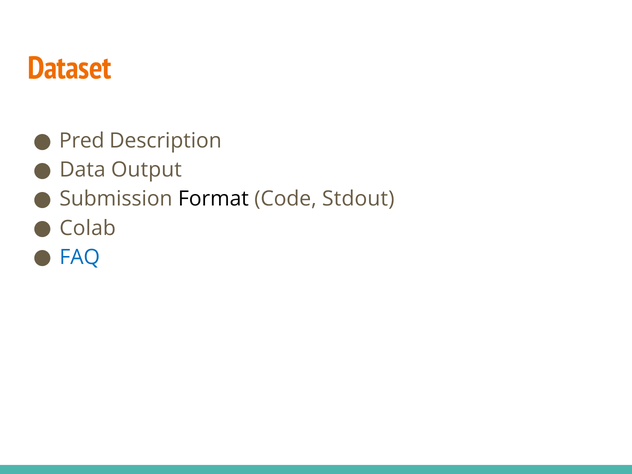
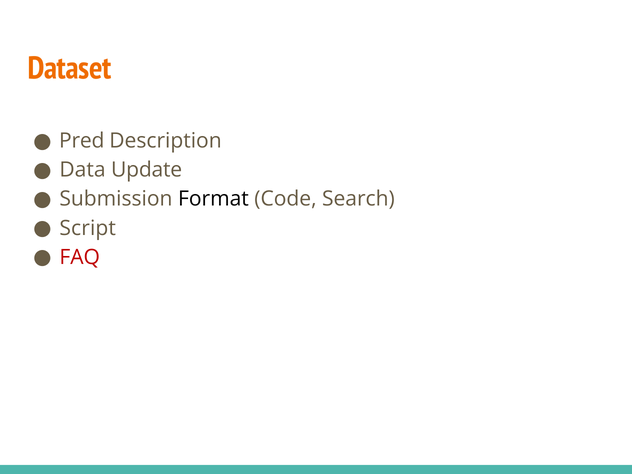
Output: Output -> Update
Stdout: Stdout -> Search
Colab: Colab -> Script
FAQ colour: blue -> red
